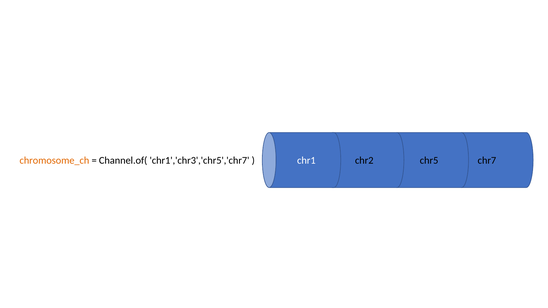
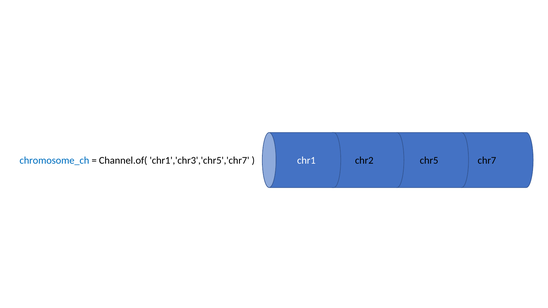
chromosome_ch colour: orange -> blue
